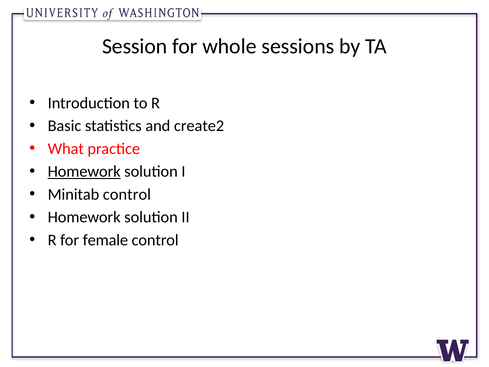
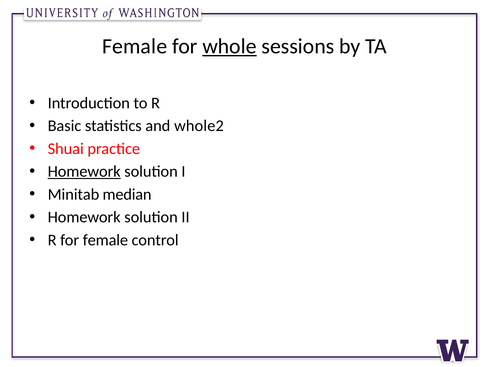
Session at (135, 46): Session -> Female
whole underline: none -> present
create2: create2 -> whole2
What: What -> Shuai
Minitab control: control -> median
